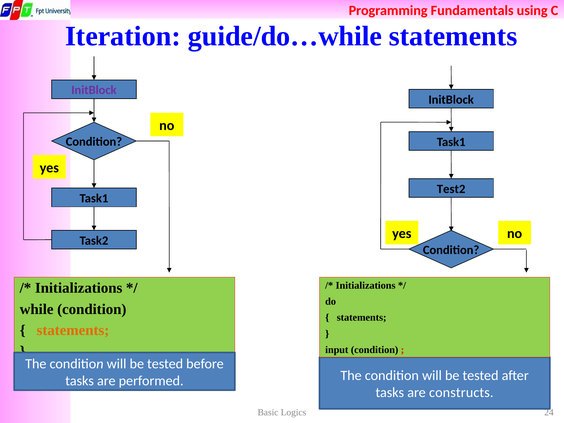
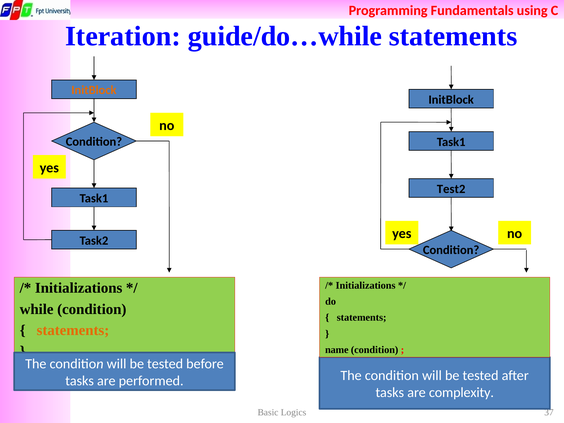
InitBlock at (94, 90) colour: purple -> orange
input: input -> name
constructs: constructs -> complexity
24: 24 -> 37
